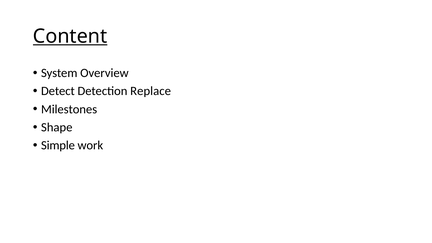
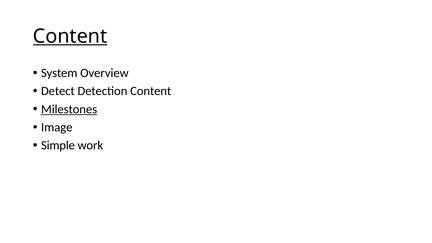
Detection Replace: Replace -> Content
Milestones underline: none -> present
Shape: Shape -> Image
